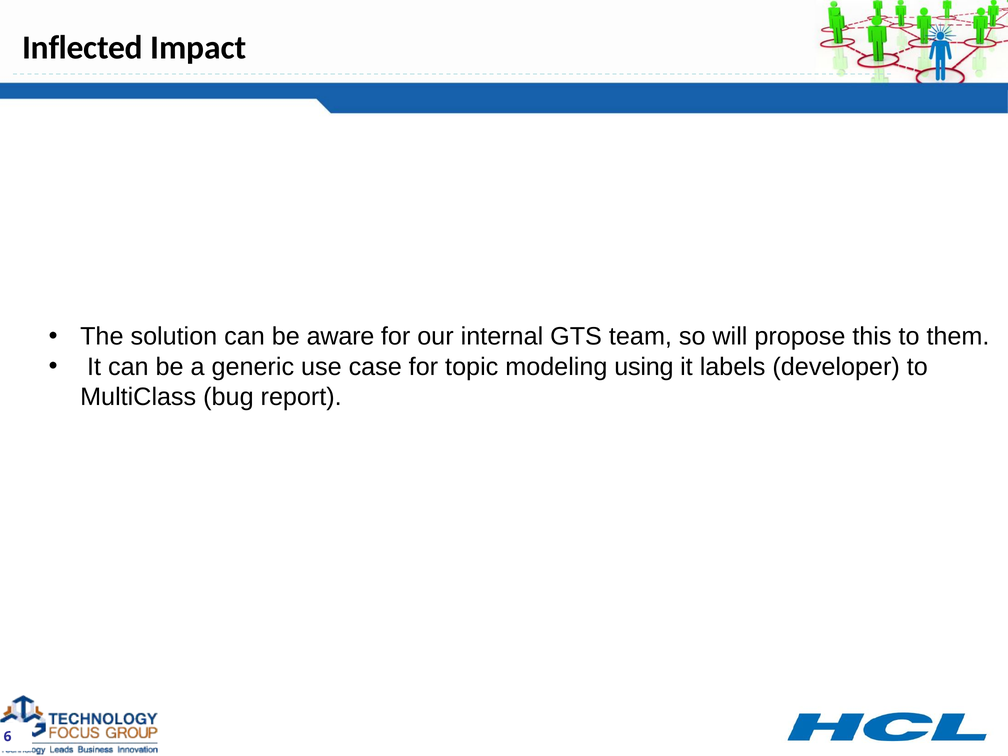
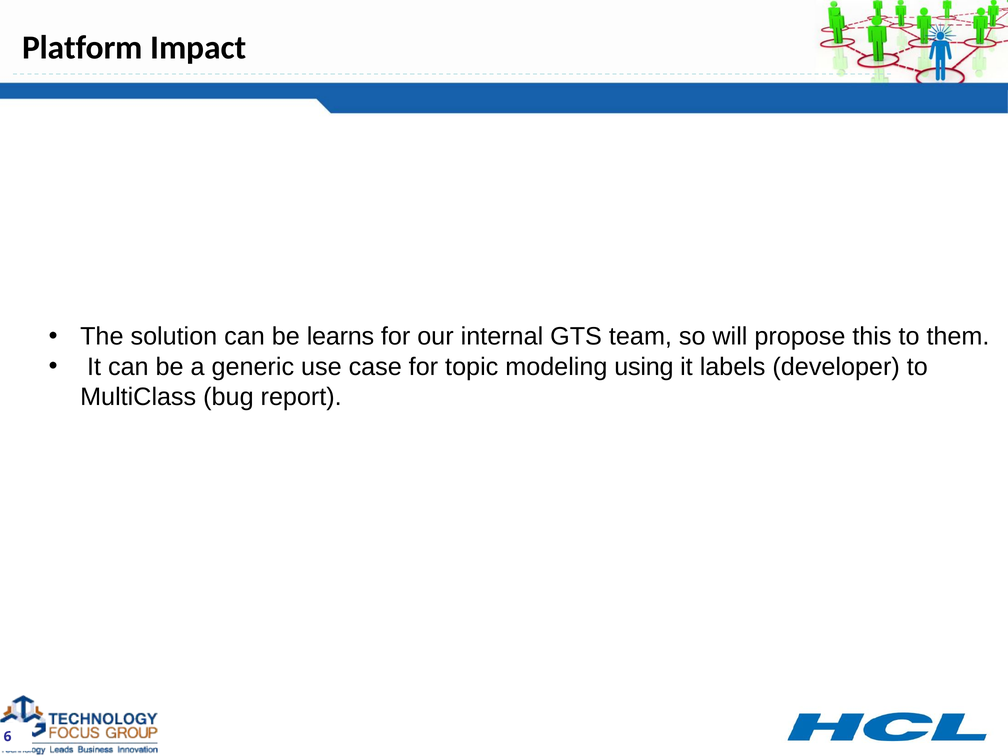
Inflected: Inflected -> Platform
aware: aware -> learns
